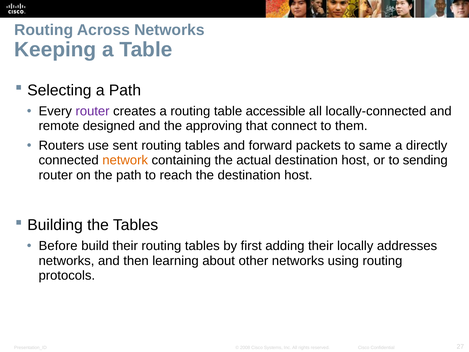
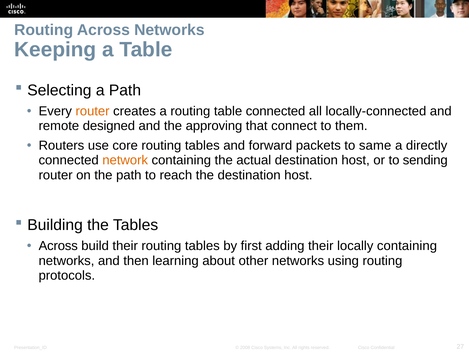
router at (93, 111) colour: purple -> orange
table accessible: accessible -> connected
sent: sent -> core
Before at (58, 246): Before -> Across
locally addresses: addresses -> containing
